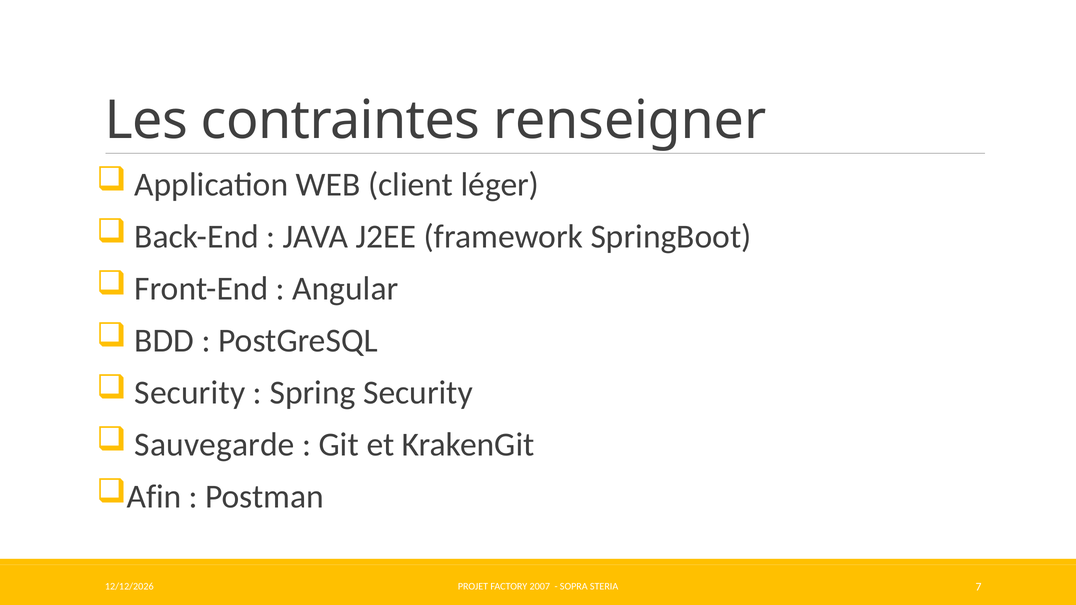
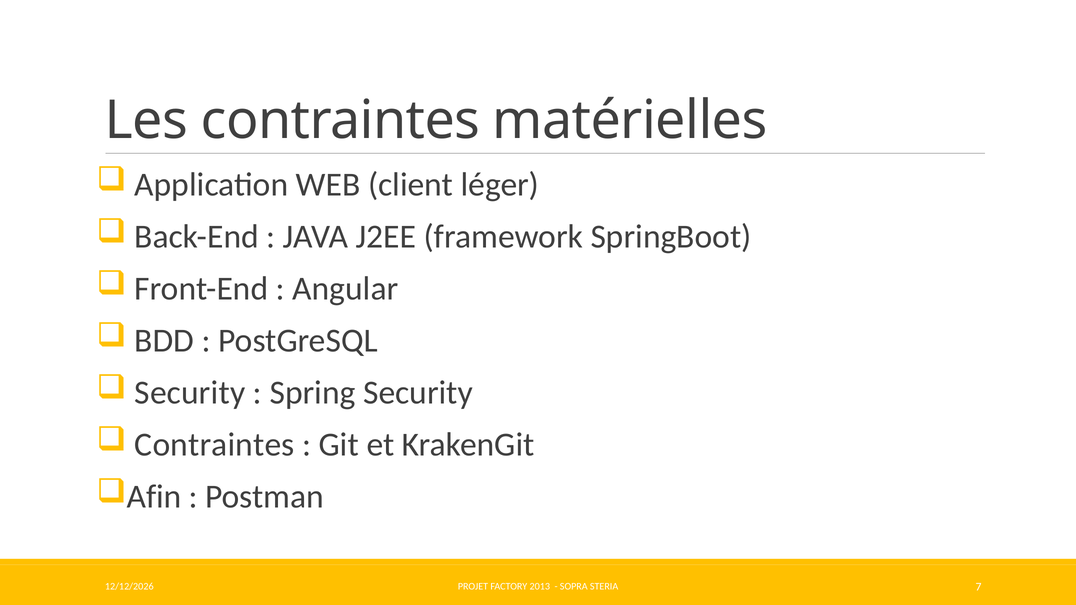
renseigner: renseigner -> matérielles
Sauvegarde at (215, 445): Sauvegarde -> Contraintes
2007: 2007 -> 2013
